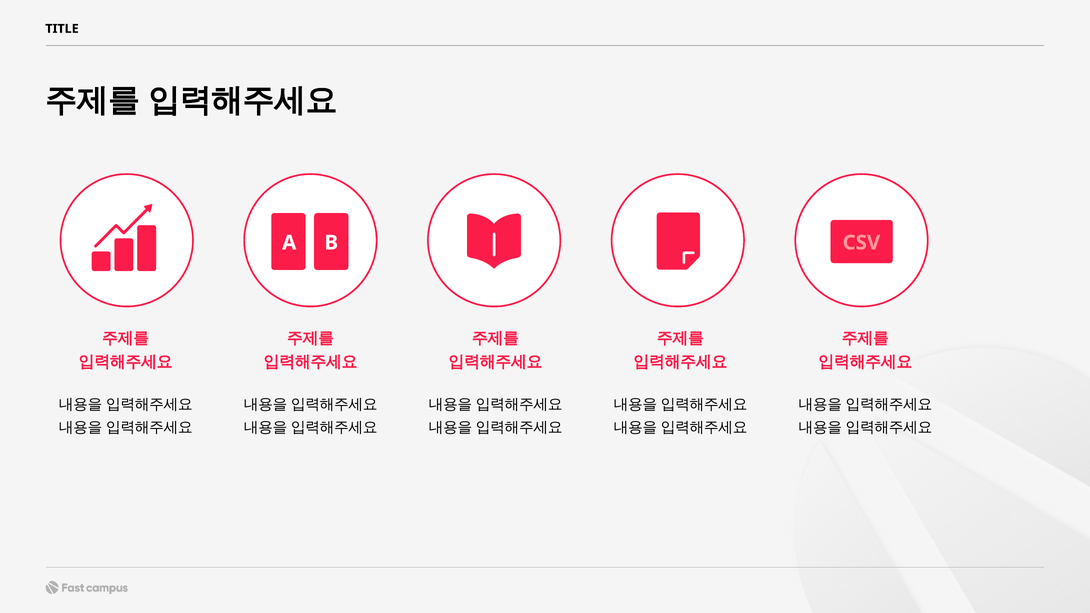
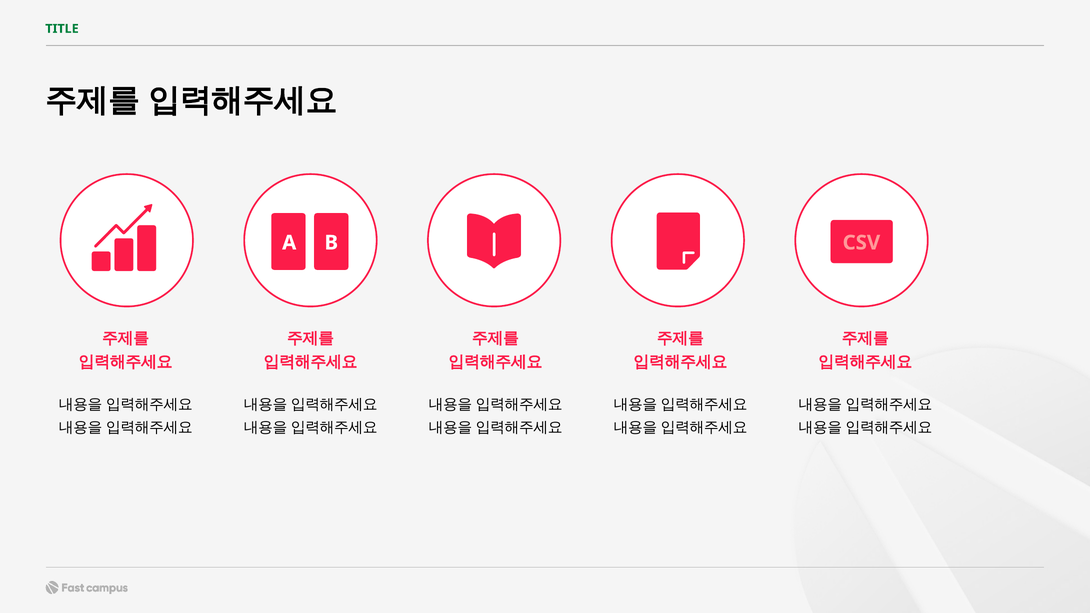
TITLE colour: black -> green
